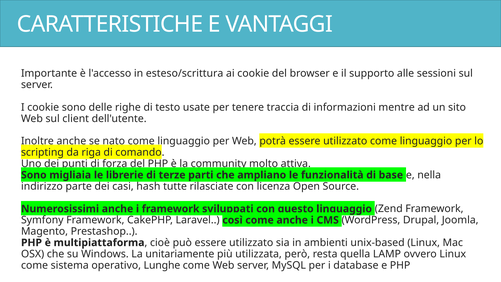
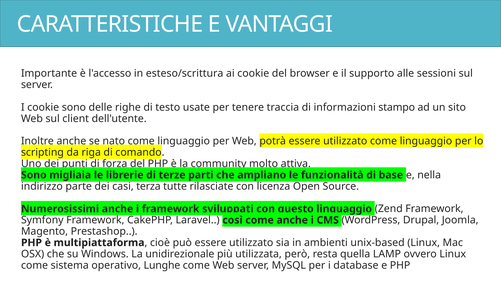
mentre: mentre -> stampo
hash: hash -> terza
unitariamente: unitariamente -> unidirezionale
